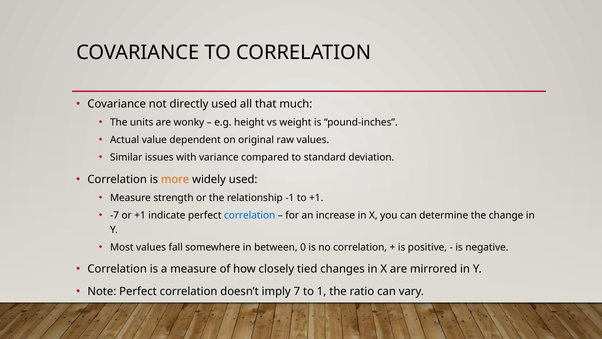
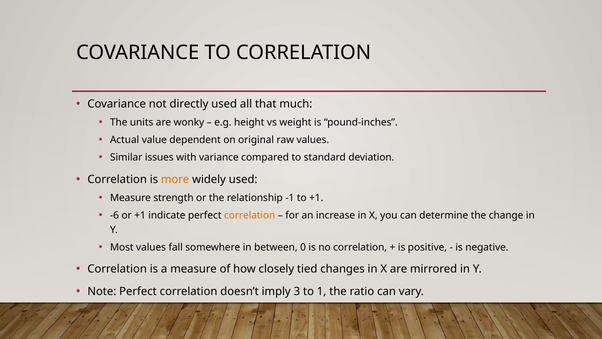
-7: -7 -> -6
correlation at (250, 215) colour: blue -> orange
7: 7 -> 3
